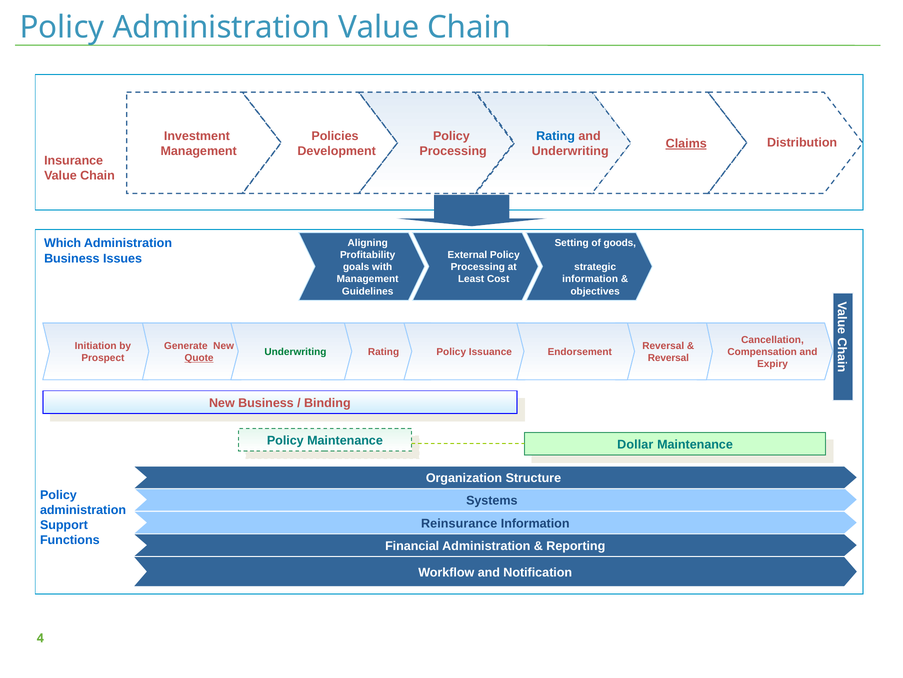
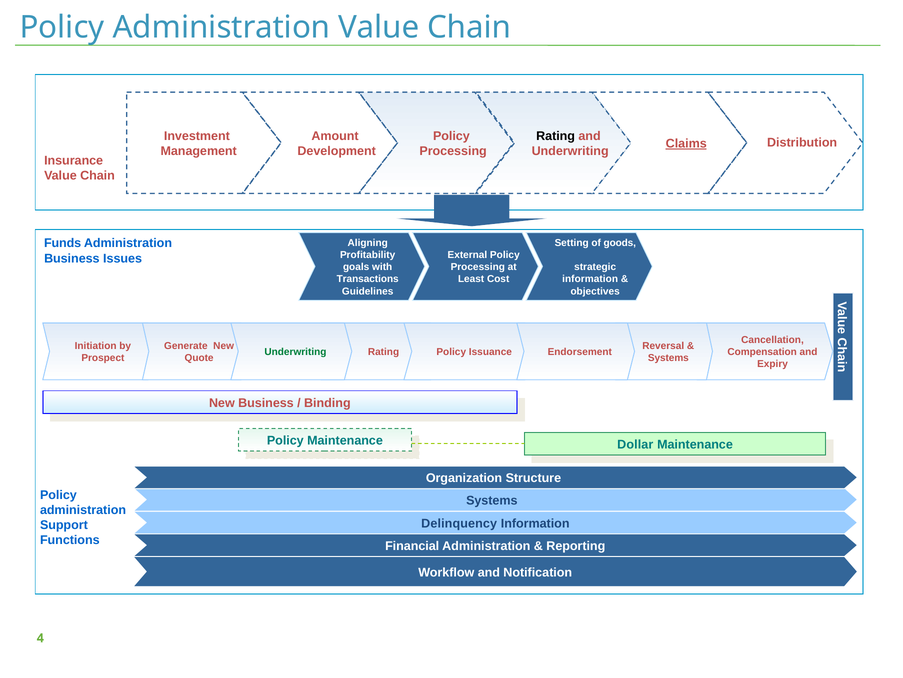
Policies: Policies -> Amount
Rating at (556, 136) colour: blue -> black
Which: Which -> Funds
Management at (368, 279): Management -> Transactions
Quote underline: present -> none
Reversal at (668, 358): Reversal -> Systems
Reinsurance: Reinsurance -> Delinquency
